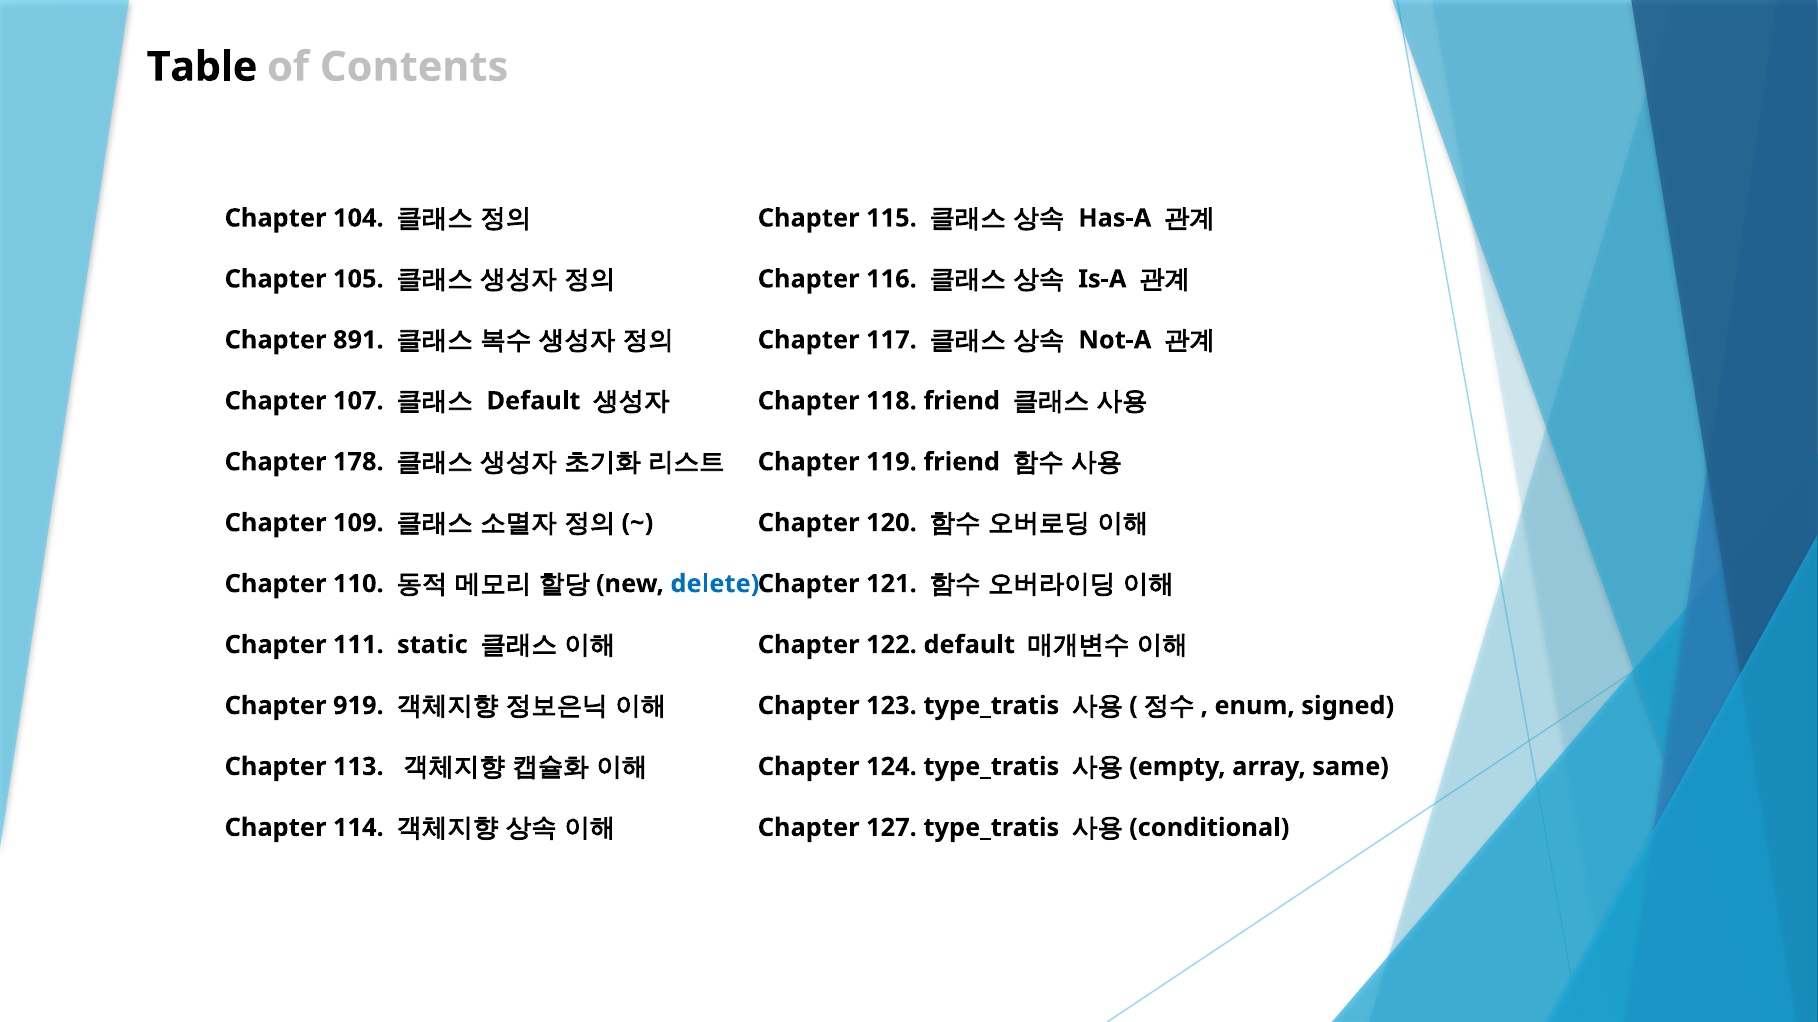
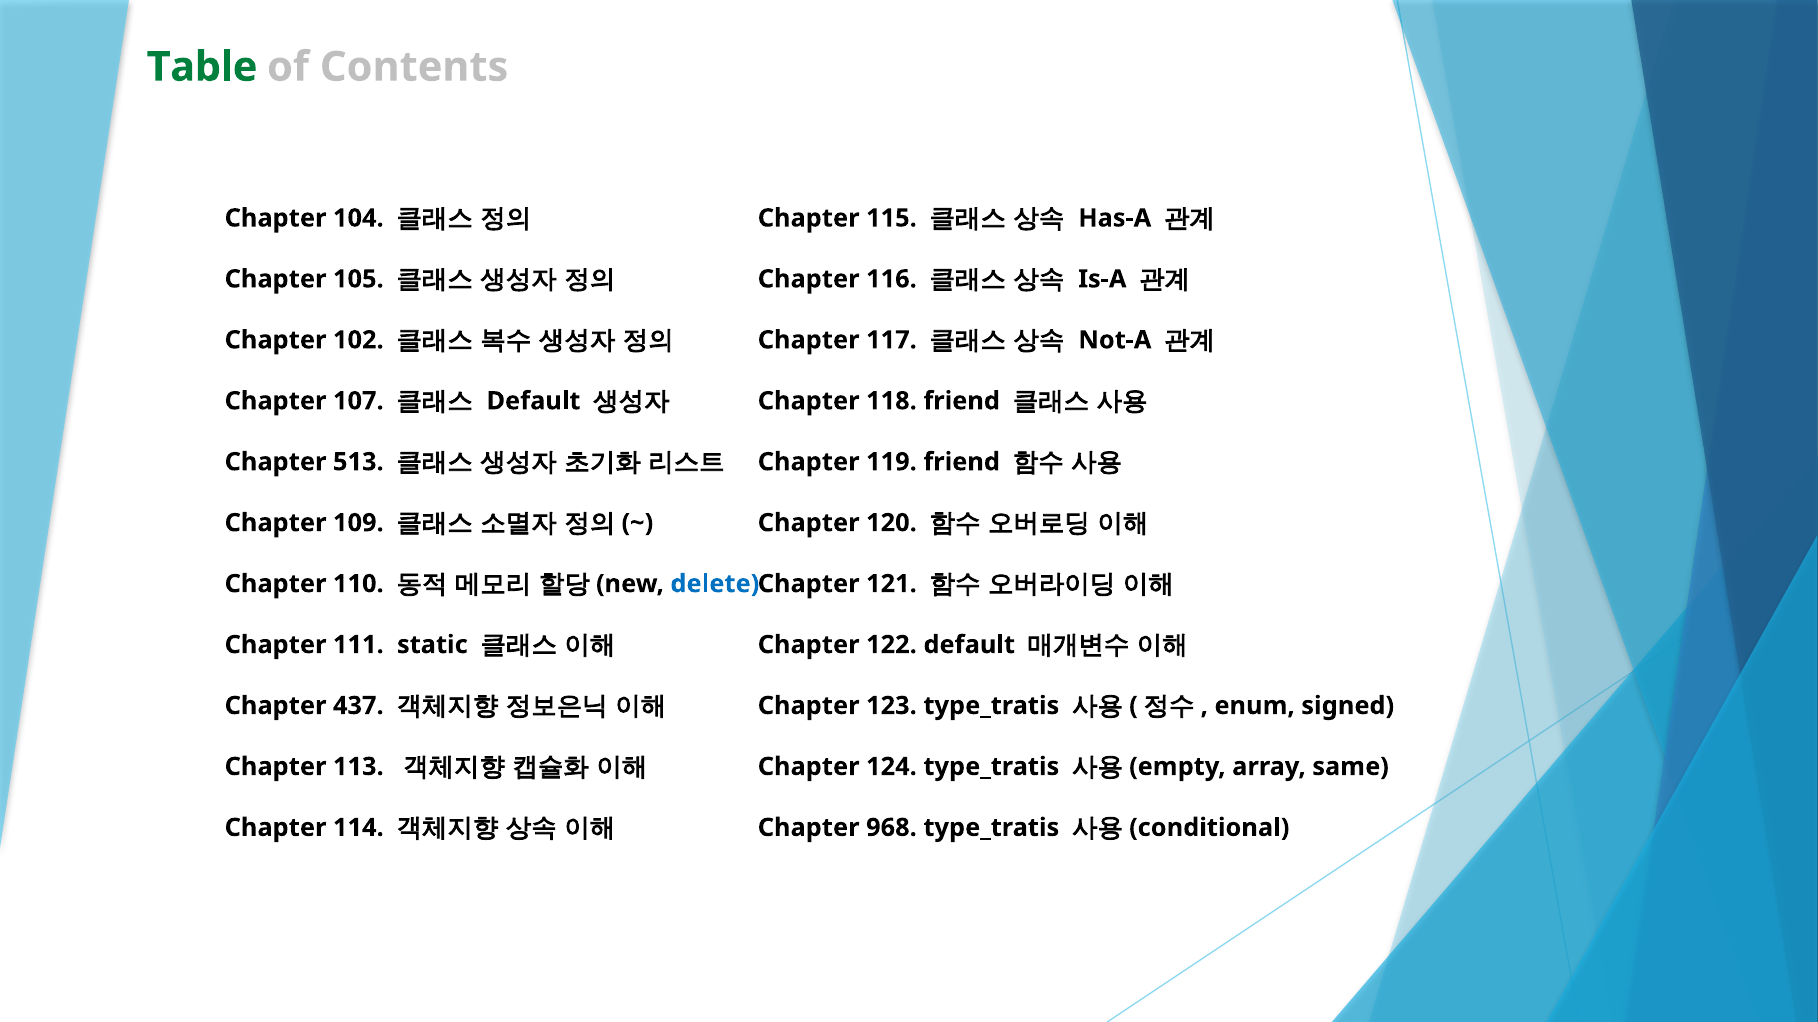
Table colour: black -> green
891: 891 -> 102
178: 178 -> 513
919: 919 -> 437
127: 127 -> 968
